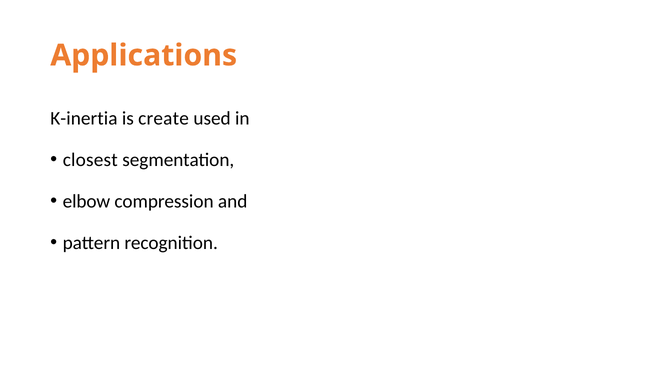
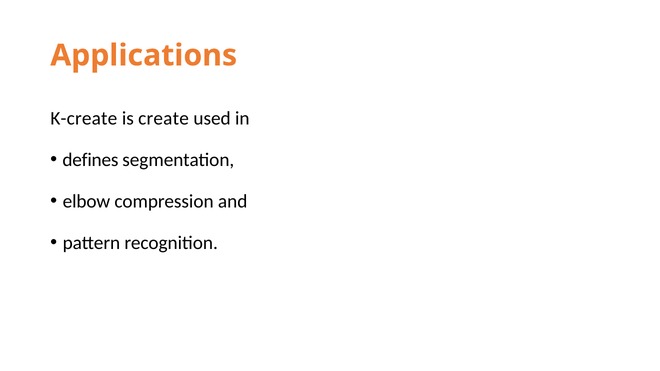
K-inertia: K-inertia -> K-create
closest: closest -> defines
